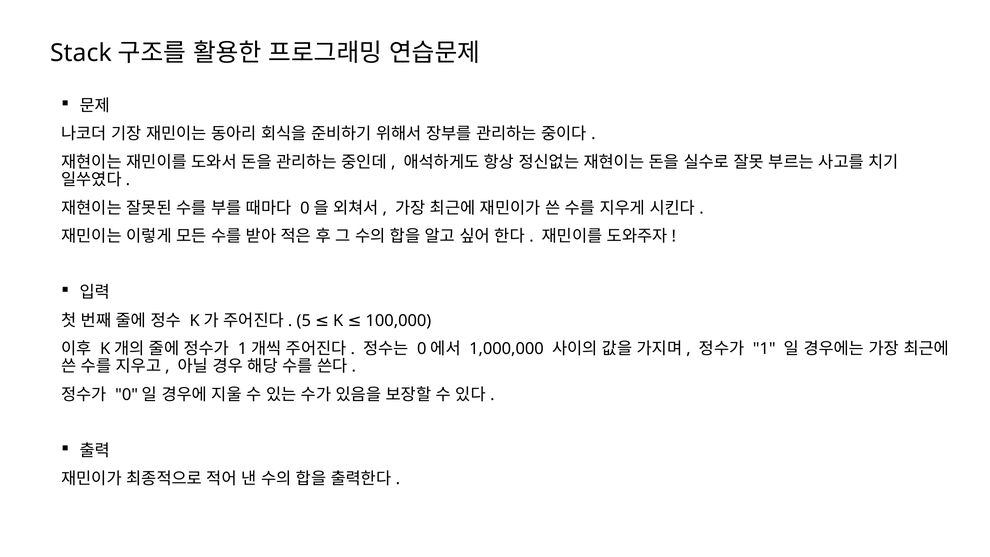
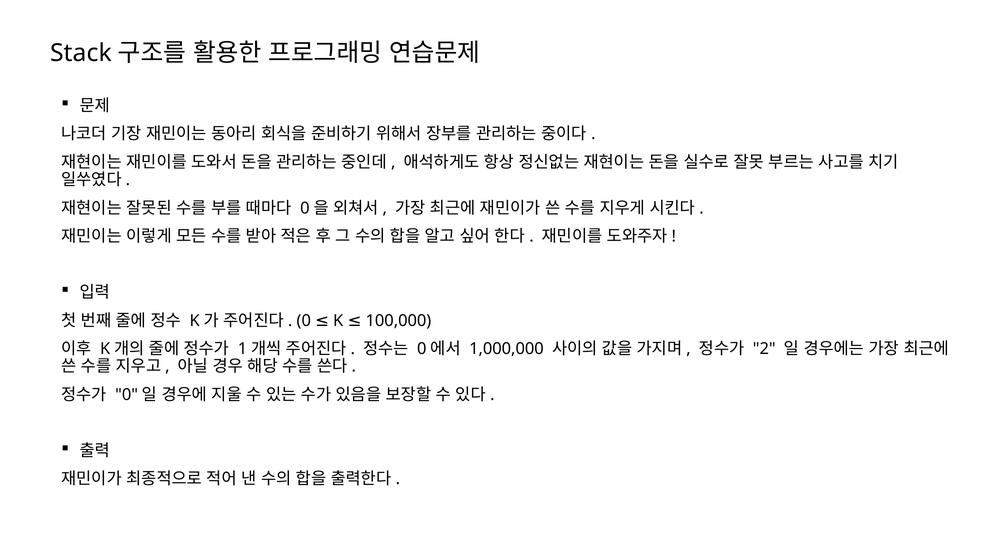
5: 5 -> 0
1: 1 -> 2
